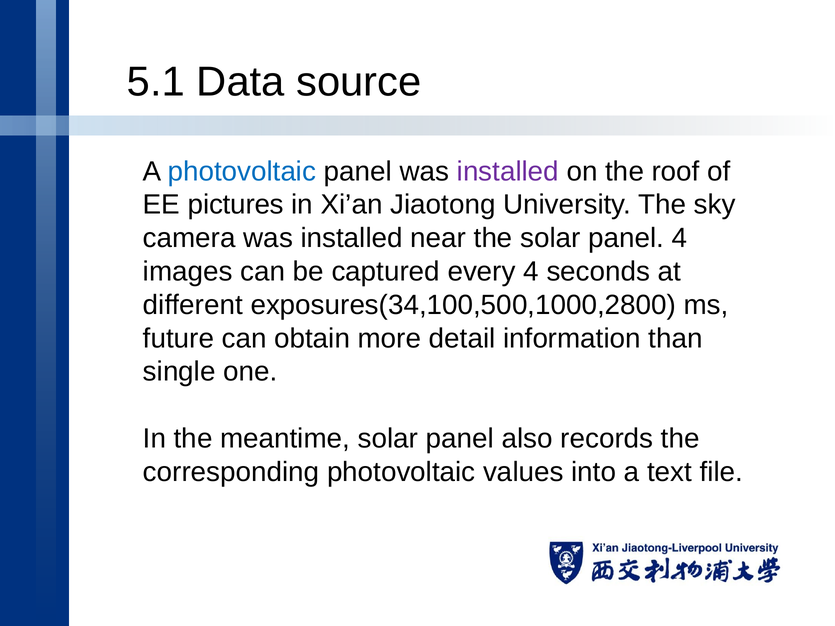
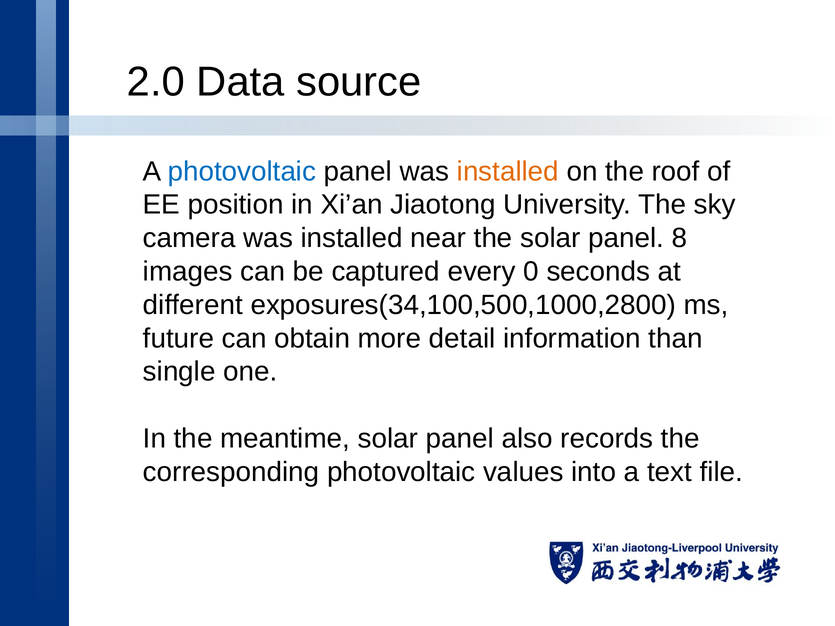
5.1: 5.1 -> 2.0
installed at (508, 171) colour: purple -> orange
pictures: pictures -> position
panel 4: 4 -> 8
every 4: 4 -> 0
